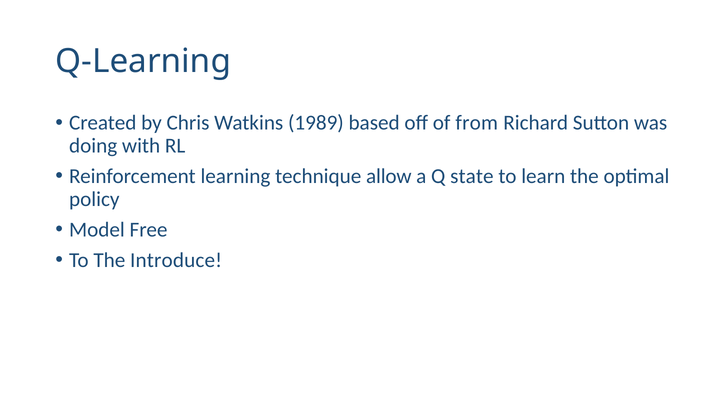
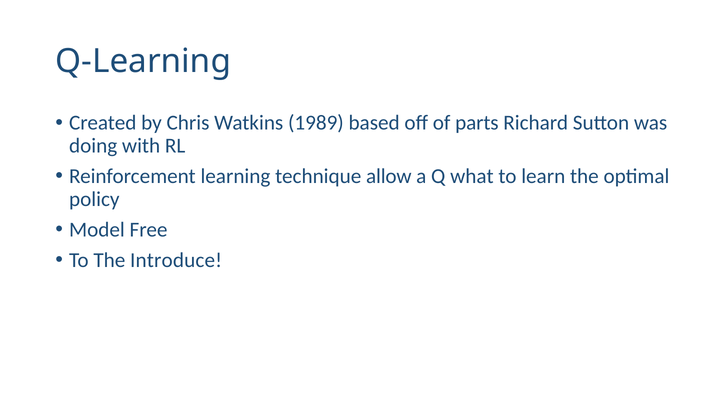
from: from -> parts
state: state -> what
